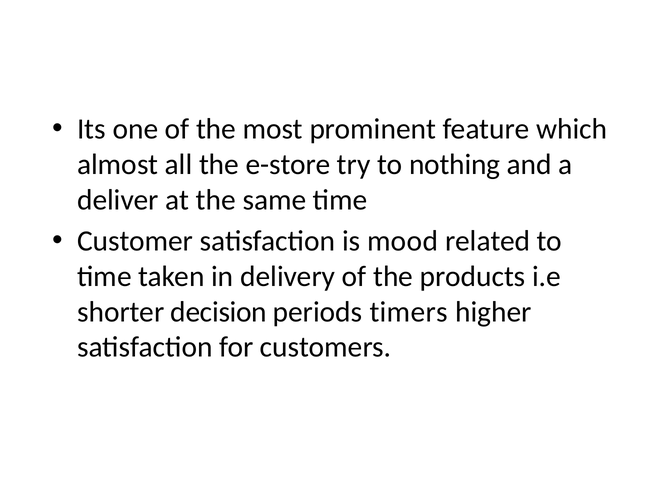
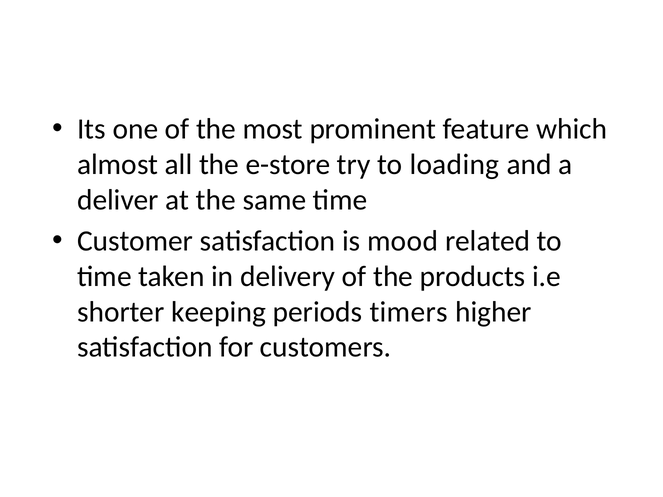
nothing: nothing -> loading
decision: decision -> keeping
